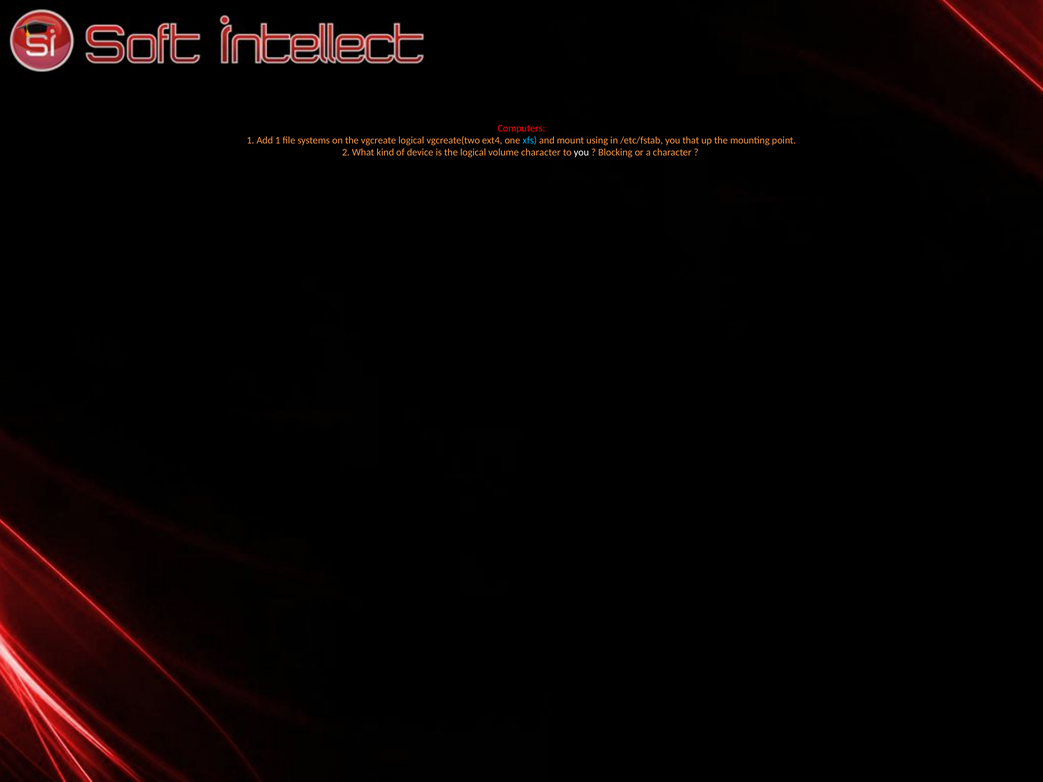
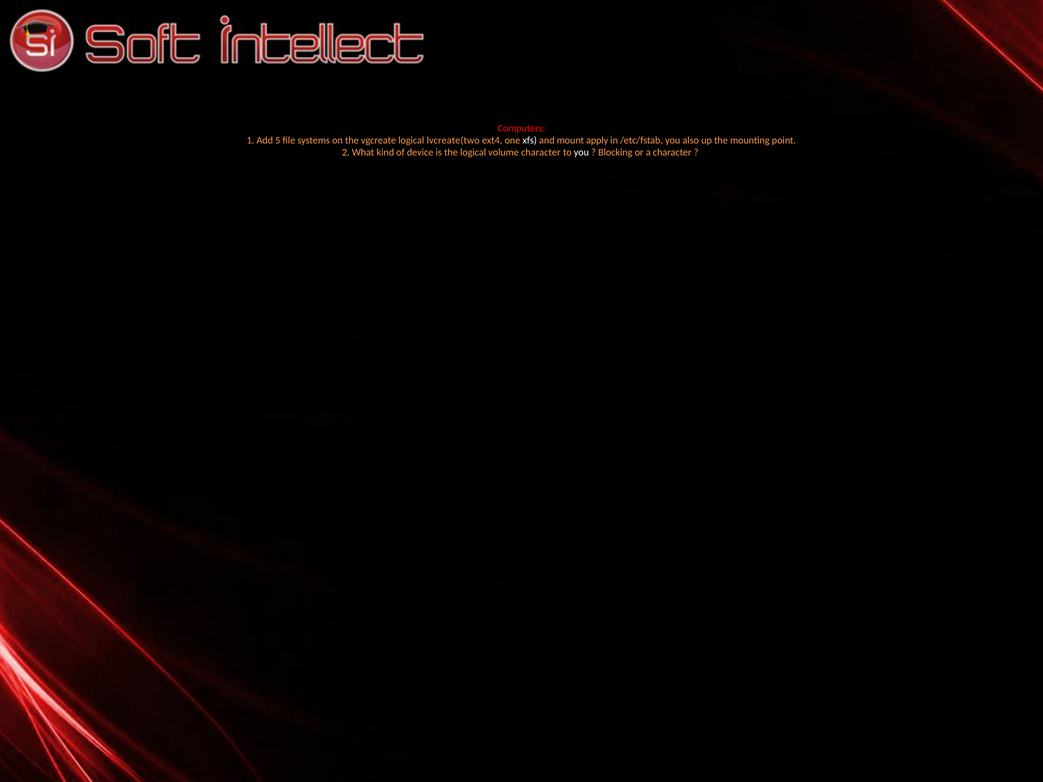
Add 1: 1 -> 5
vgcreate(two: vgcreate(two -> lvcreate(two
xfs colour: light blue -> white
using: using -> apply
that: that -> also
